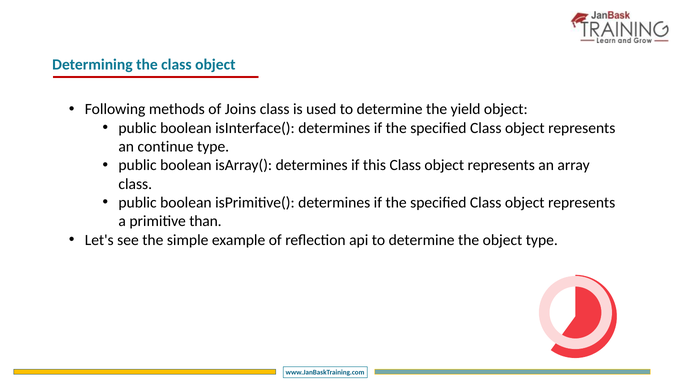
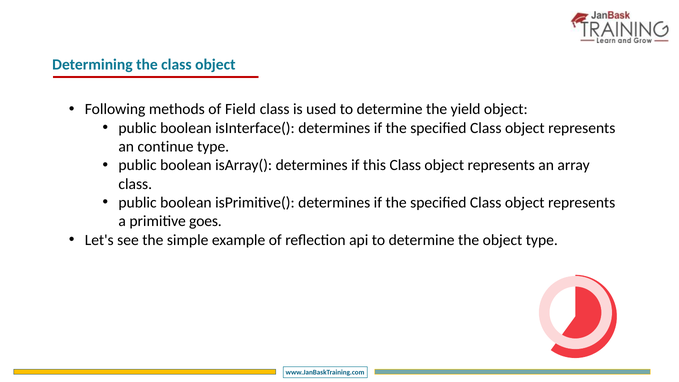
Joins: Joins -> Field
than: than -> goes
